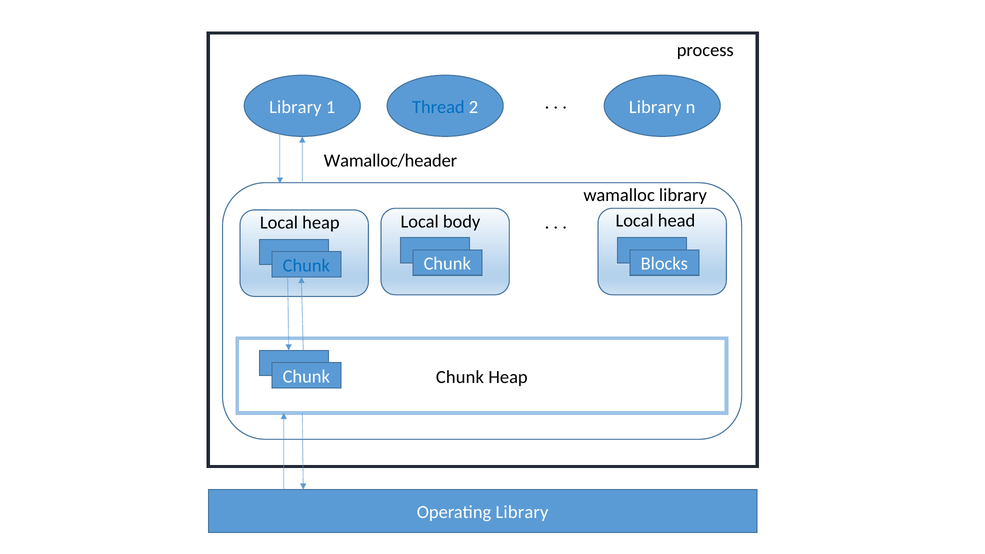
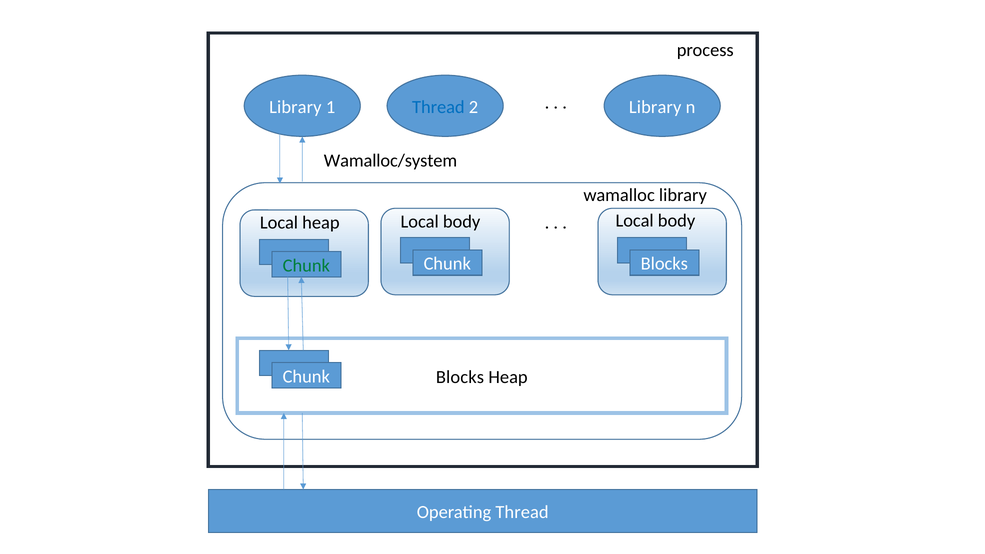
Wamalloc/header: Wamalloc/header -> Wamalloc/system
head at (677, 221): head -> body
Chunk at (306, 266) colour: blue -> green
Chunk at (460, 377): Chunk -> Blocks
Operating Library: Library -> Thread
